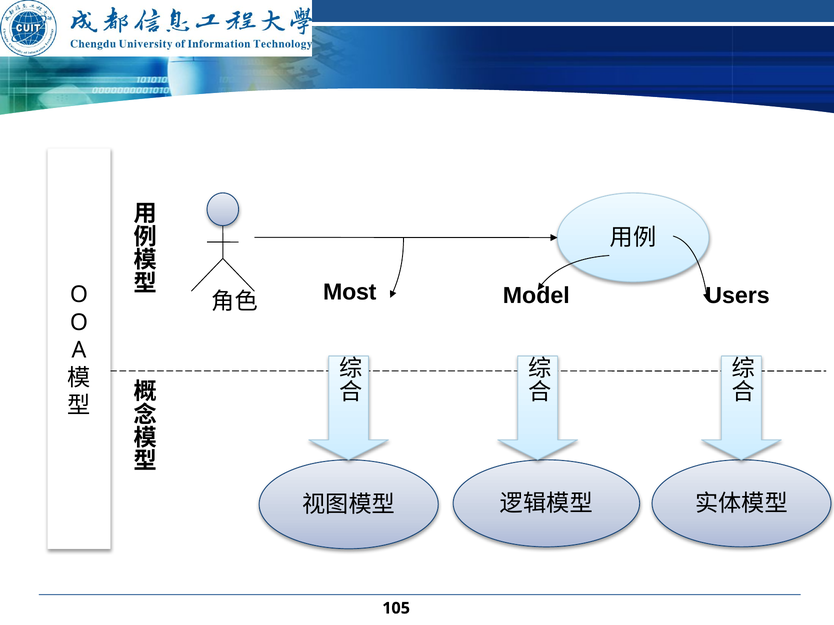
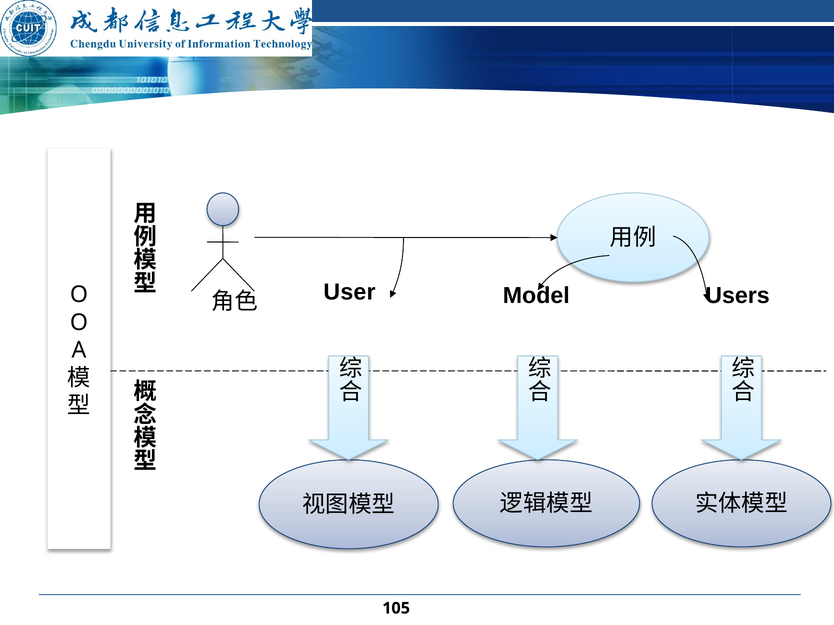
Most: Most -> User
